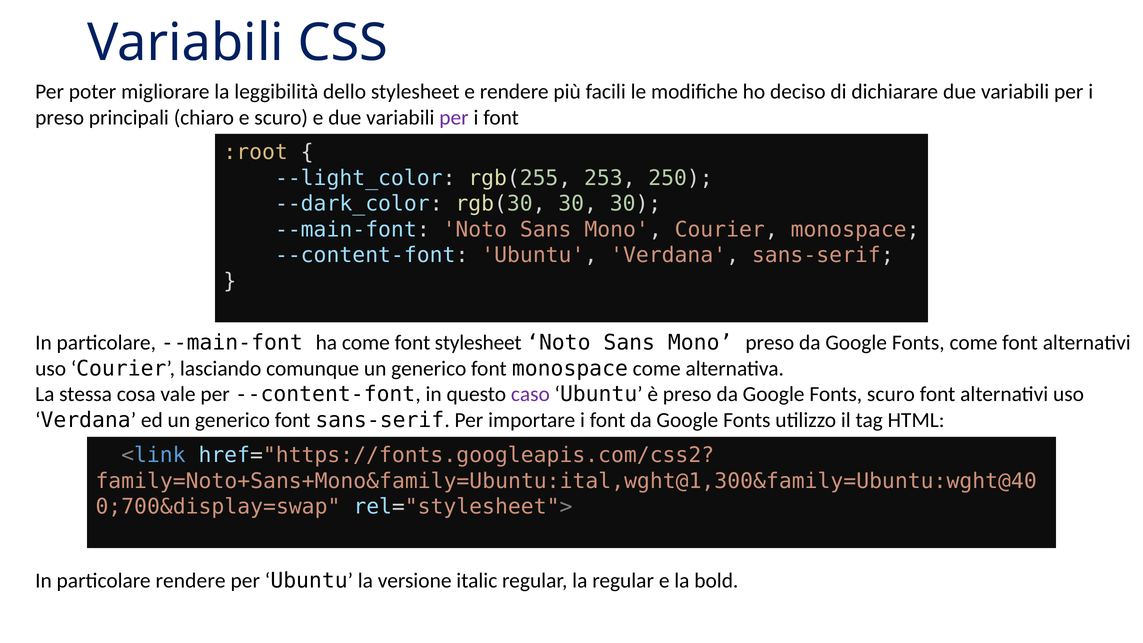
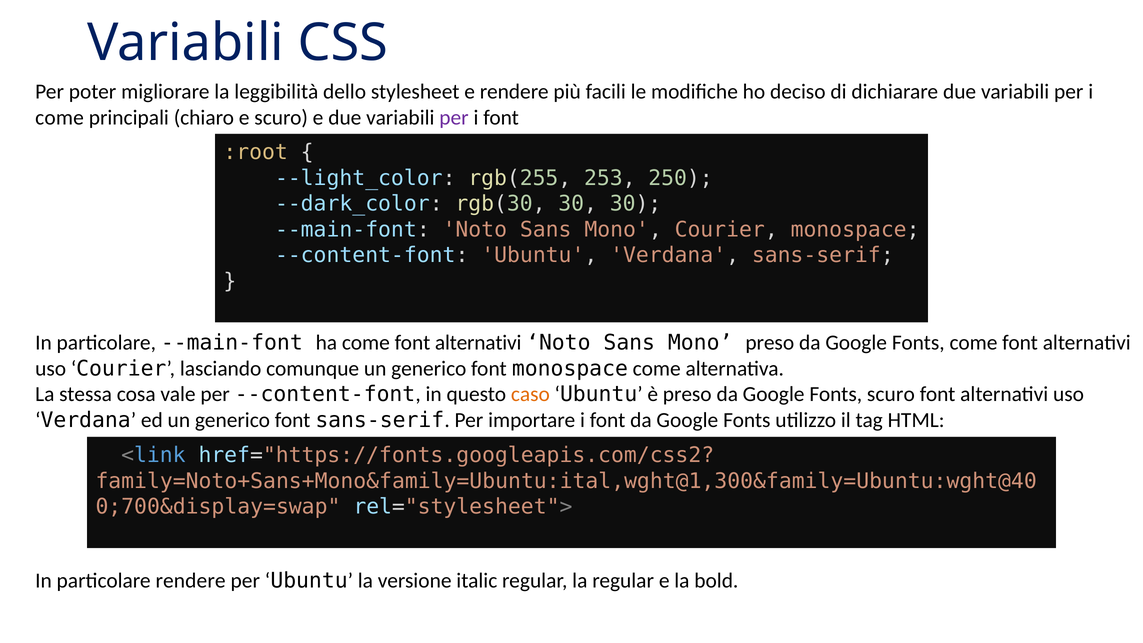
preso at (60, 118): preso -> come
ha come font stylesheet: stylesheet -> alternativi
caso colour: purple -> orange
